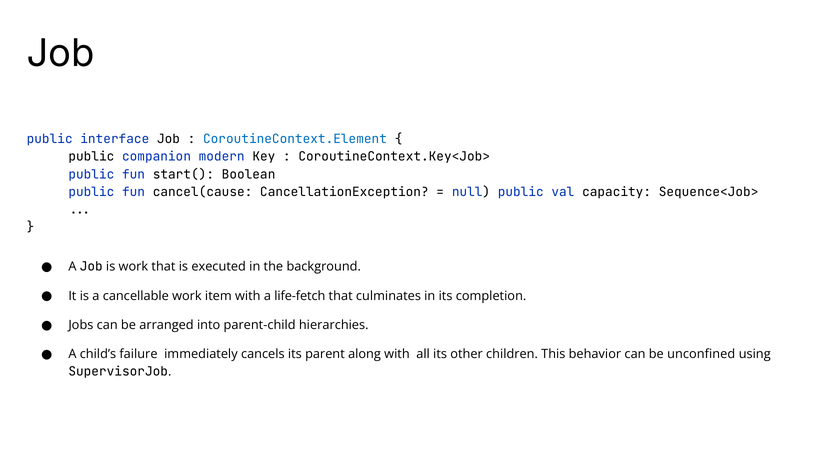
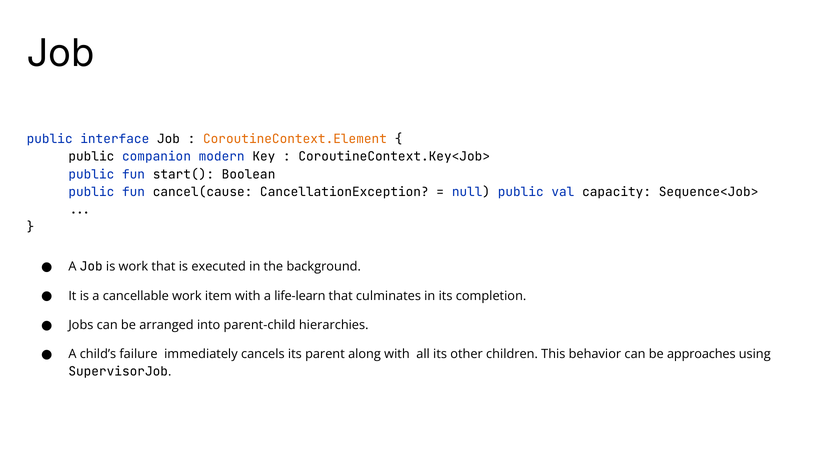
CoroutineContext.Element colour: blue -> orange
life-fetch: life-fetch -> life-learn
unconfined: unconfined -> approaches
